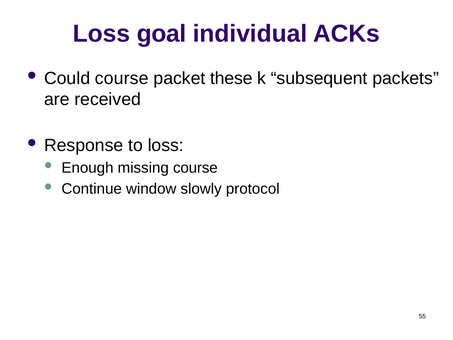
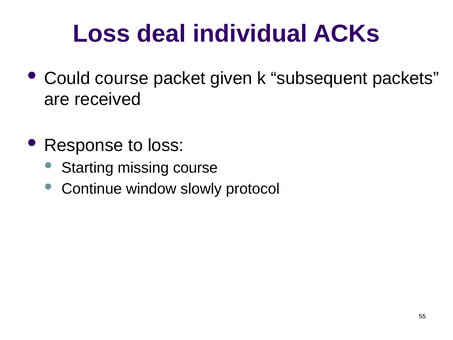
goal: goal -> deal
these: these -> given
Enough: Enough -> Starting
